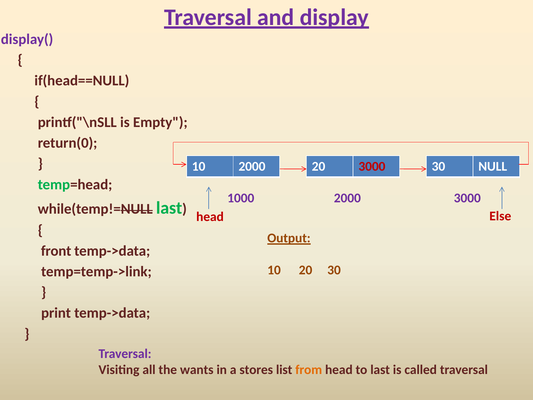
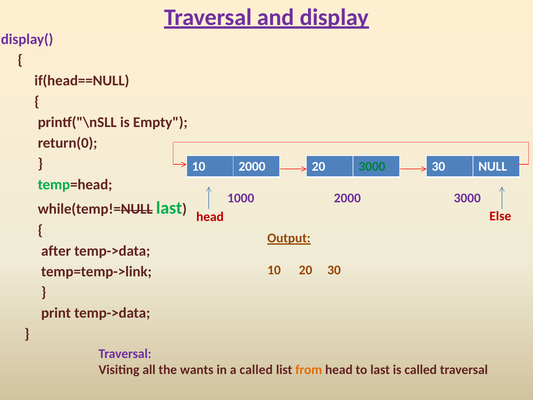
3000 at (372, 166) colour: red -> green
front: front -> after
a stores: stores -> called
